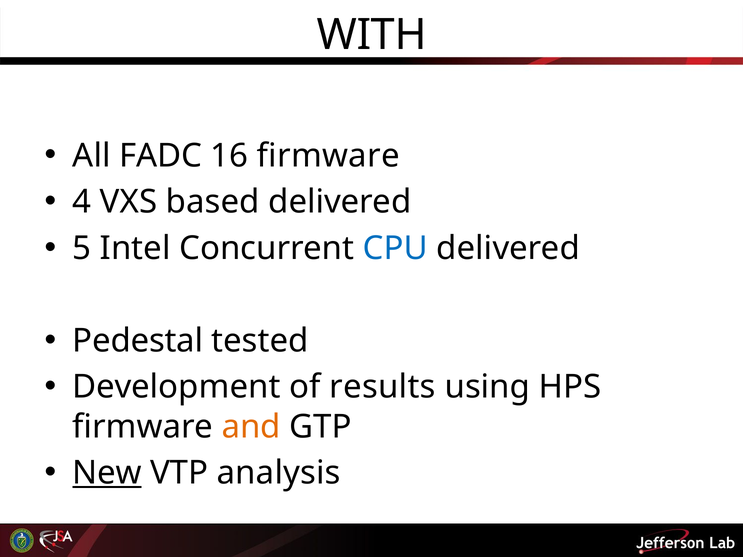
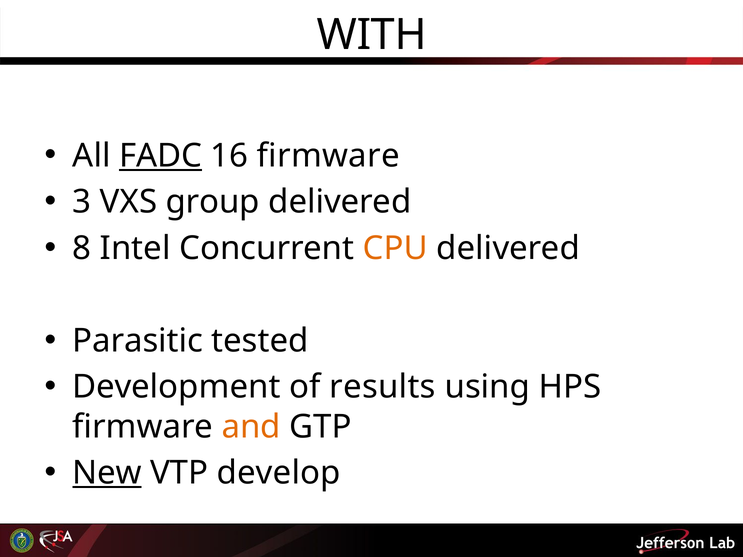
FADC underline: none -> present
4: 4 -> 3
based: based -> group
5: 5 -> 8
CPU colour: blue -> orange
Pedestal: Pedestal -> Parasitic
analysis: analysis -> develop
